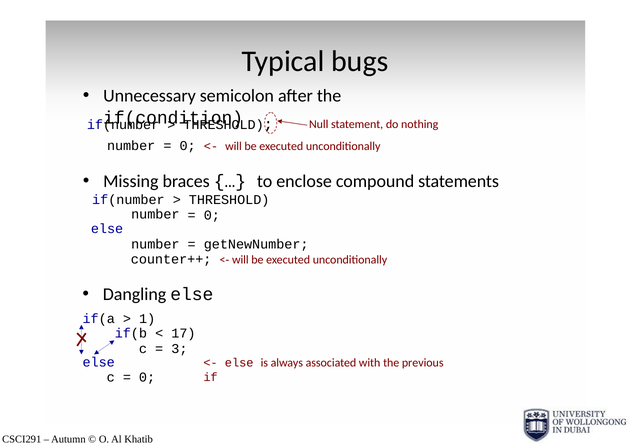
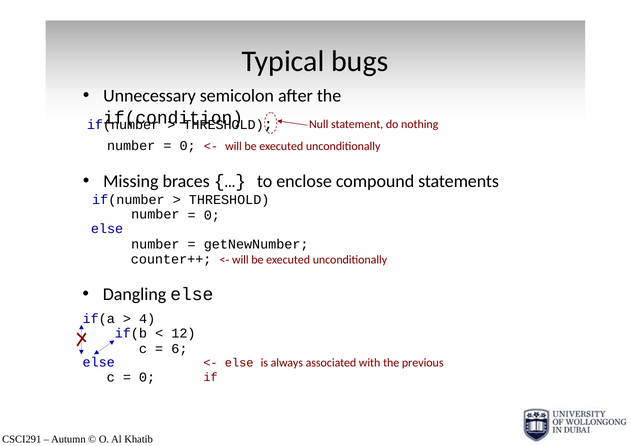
1: 1 -> 4
17: 17 -> 12
3: 3 -> 6
